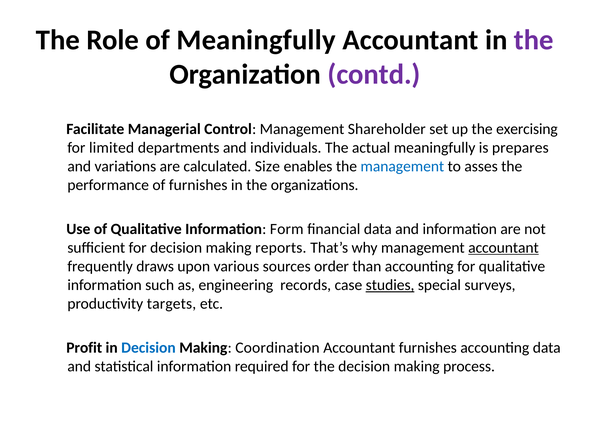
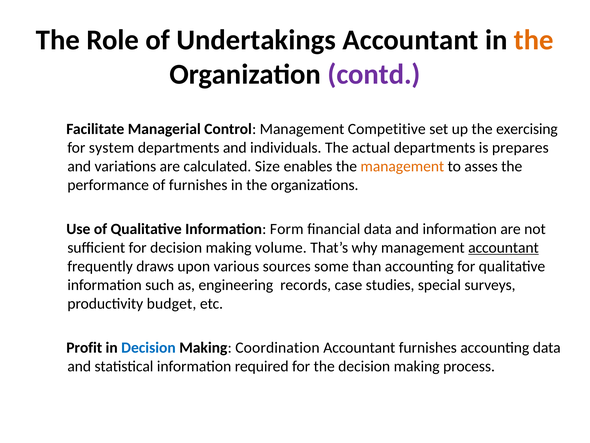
of Meaningfully: Meaningfully -> Undertakings
the at (534, 40) colour: purple -> orange
Shareholder: Shareholder -> Competitive
limited: limited -> system
actual meaningfully: meaningfully -> departments
management at (402, 166) colour: blue -> orange
reports: reports -> volume
order: order -> some
studies underline: present -> none
targets: targets -> budget
